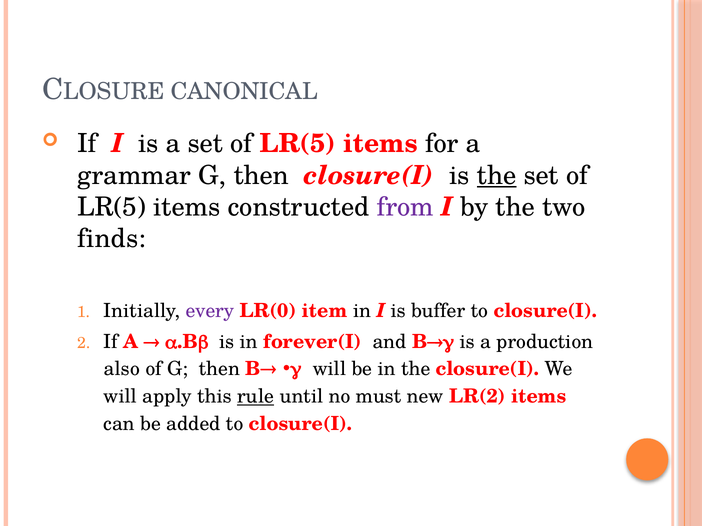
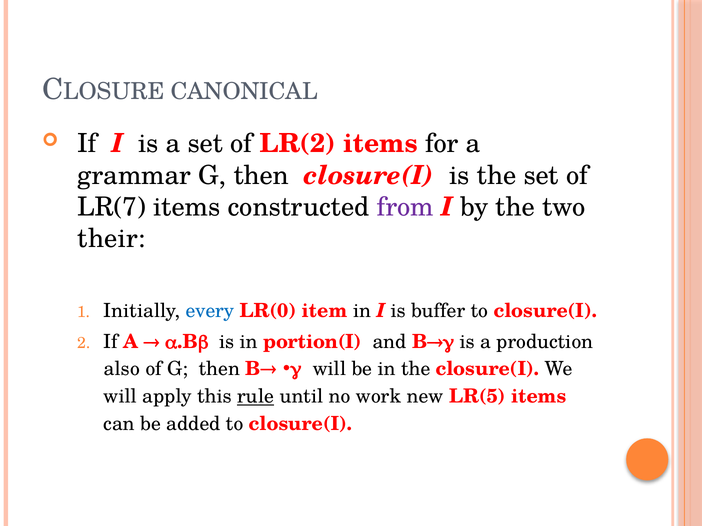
a set of LR(5: LR(5 -> LR(2
the at (497, 176) underline: present -> none
LR(5 at (111, 207): LR(5 -> LR(7
finds: finds -> their
every colour: purple -> blue
forever(I: forever(I -> portion(I
must: must -> work
LR(2: LR(2 -> LR(5
